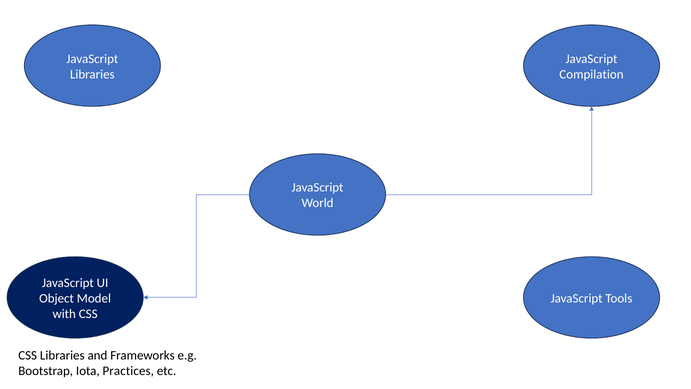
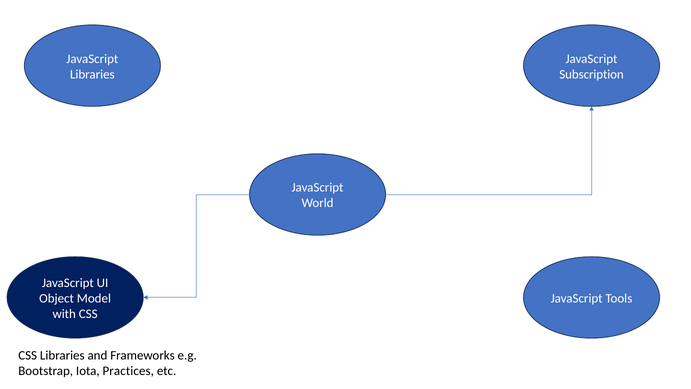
Compilation: Compilation -> Subscription
